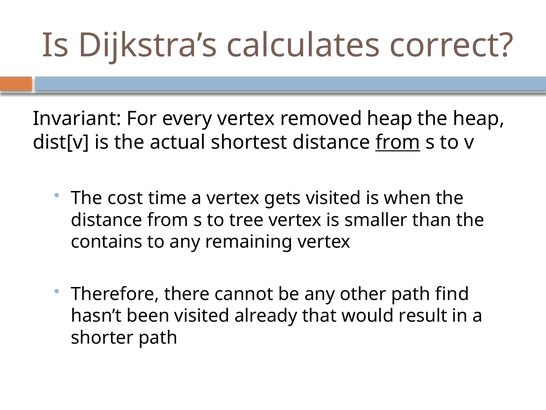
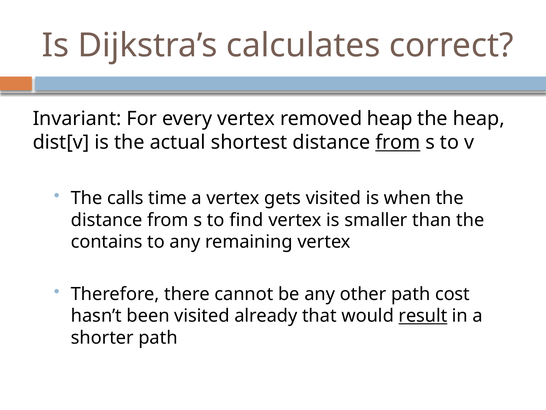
cost: cost -> calls
tree: tree -> find
find: find -> cost
result underline: none -> present
